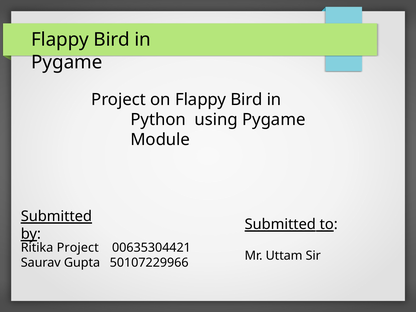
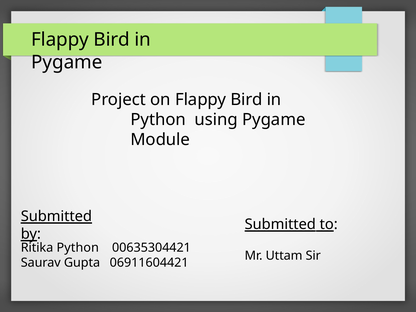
Ritika Project: Project -> Python
50107229966: 50107229966 -> 06911604421
